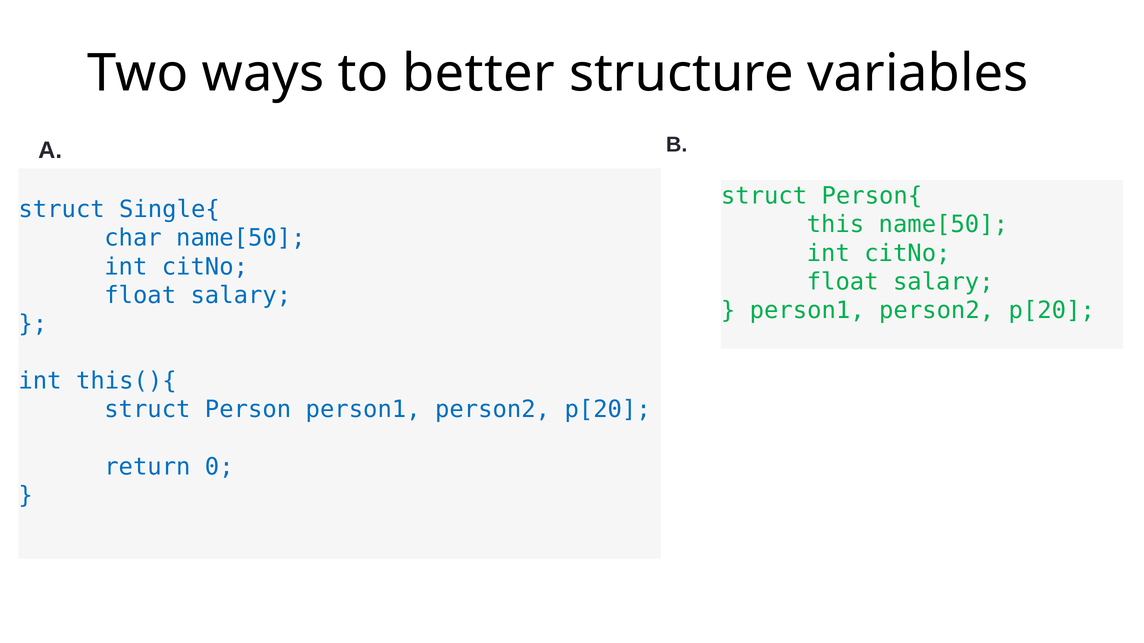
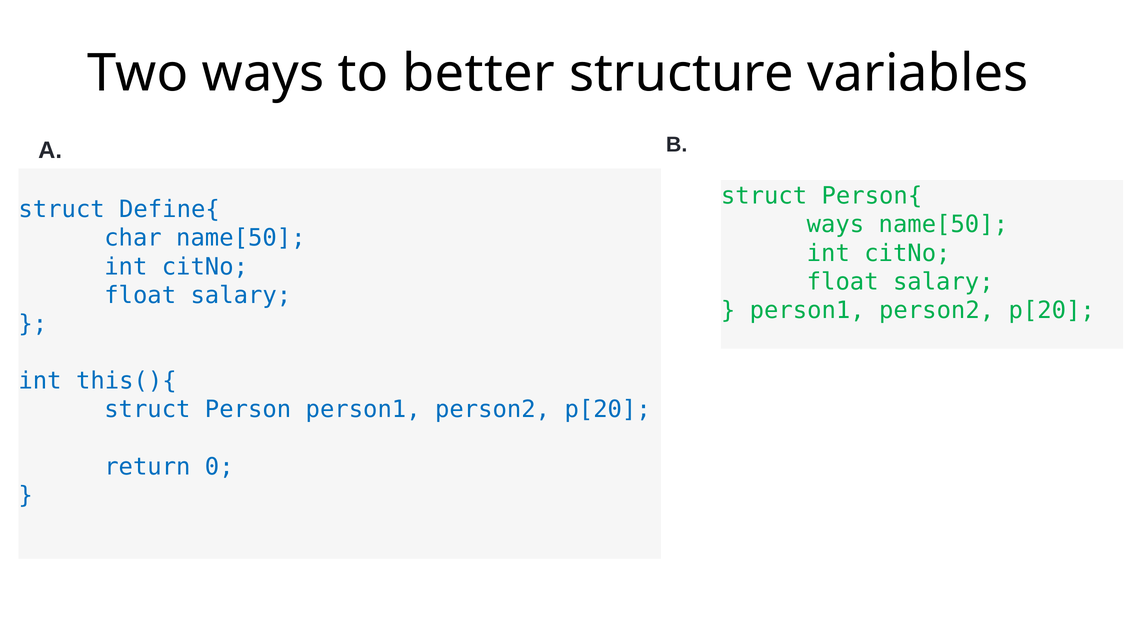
Single{: Single{ -> Define{
this at (835, 225): this -> ways
